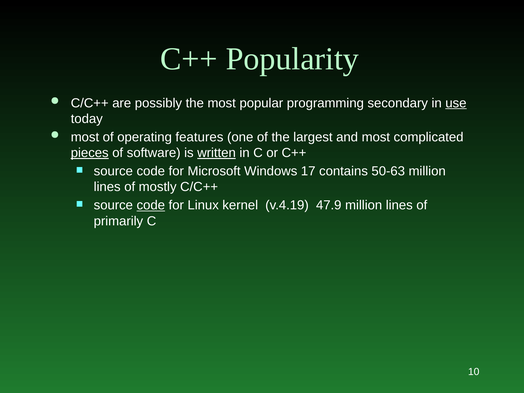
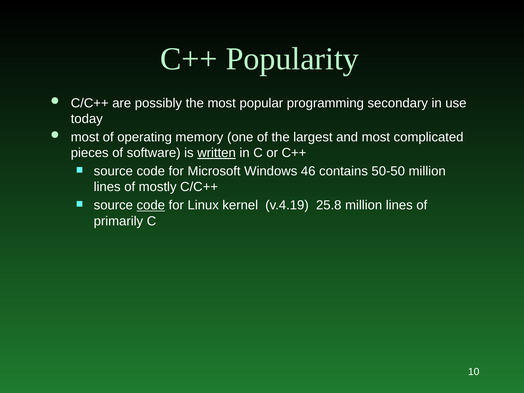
use underline: present -> none
features: features -> memory
pieces underline: present -> none
17: 17 -> 46
50-63: 50-63 -> 50-50
47.9: 47.9 -> 25.8
